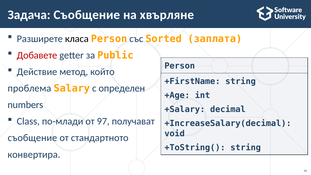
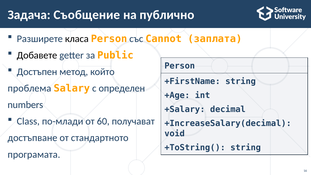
хвърляне: хвърляне -> публично
Sorted: Sorted -> Cannot
Добавете colour: red -> black
Действие: Действие -> Достъпен
97: 97 -> 60
съобщение at (32, 138): съобщение -> достъпване
конвертира: конвертира -> програмата
